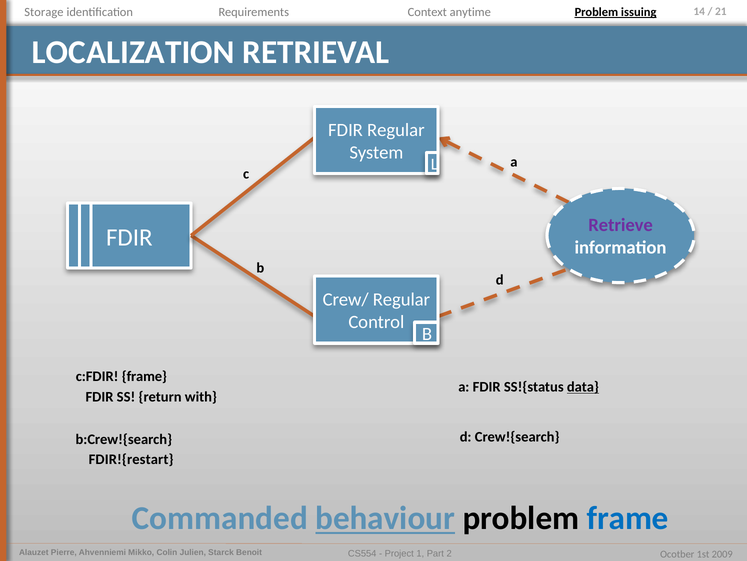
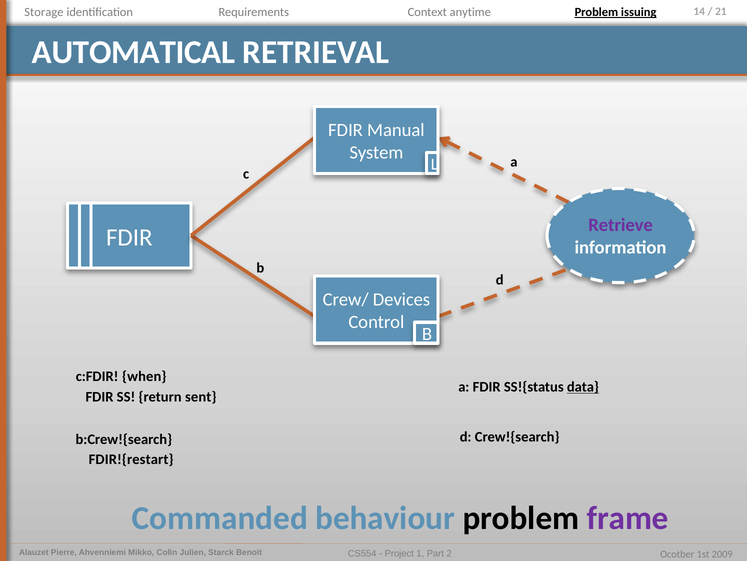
LOCALIZATION: LOCALIZATION -> AUTOMATICAL
FDIR Regular: Regular -> Manual
Crew/ Regular: Regular -> Devices
c:FDIR frame: frame -> when
with: with -> sent
behaviour underline: present -> none
frame at (628, 518) colour: blue -> purple
